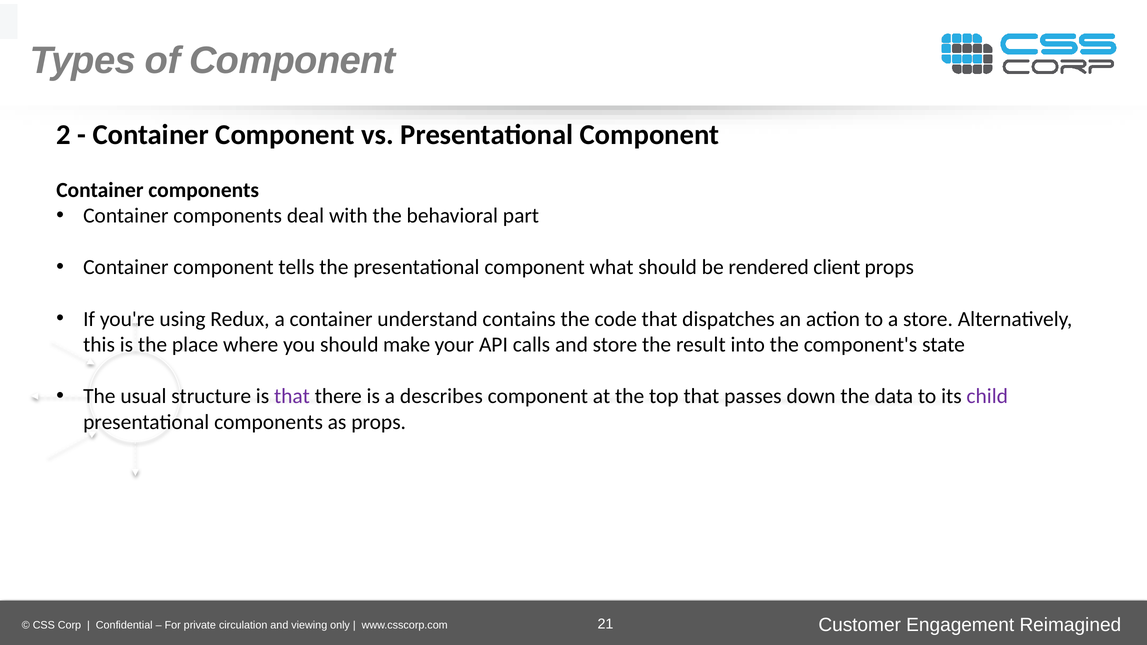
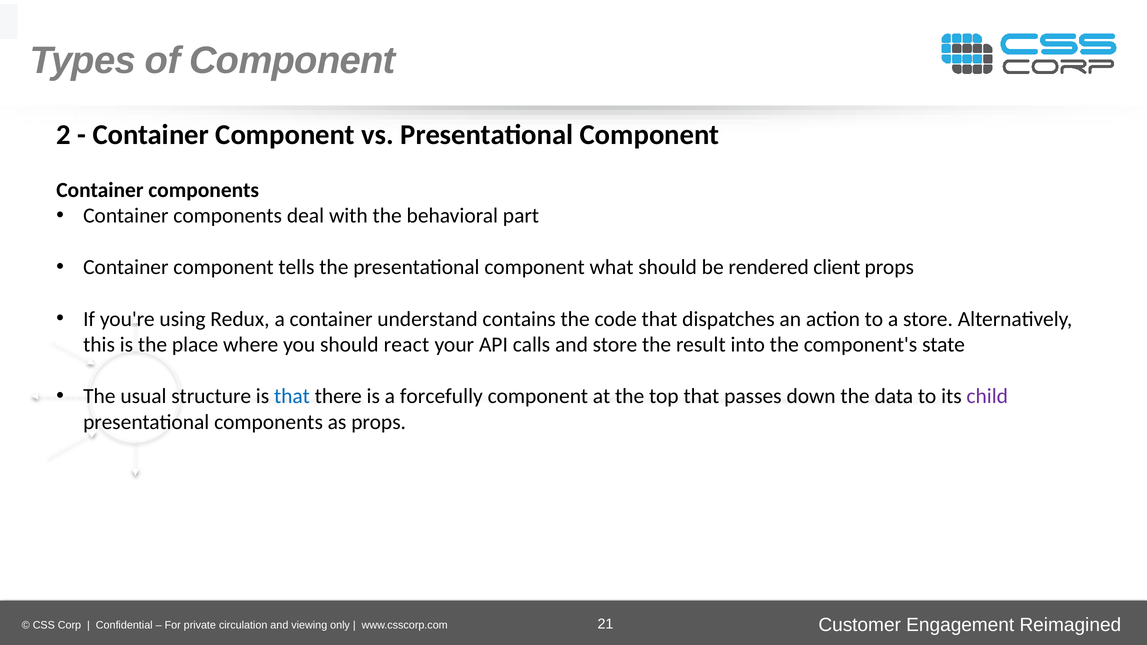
make: make -> react
that at (292, 397) colour: purple -> blue
describes: describes -> forcefully
